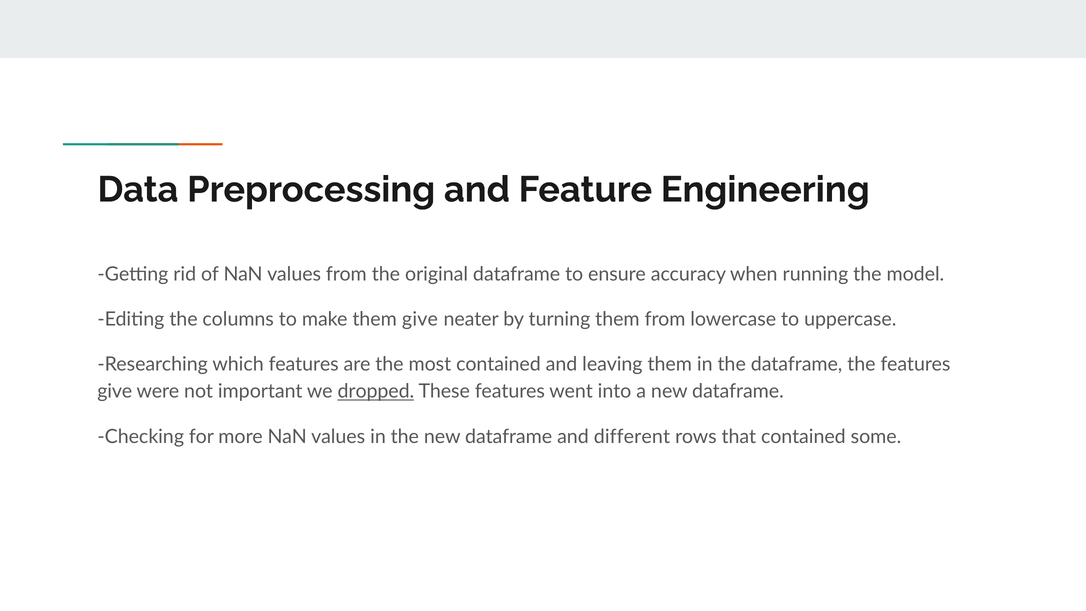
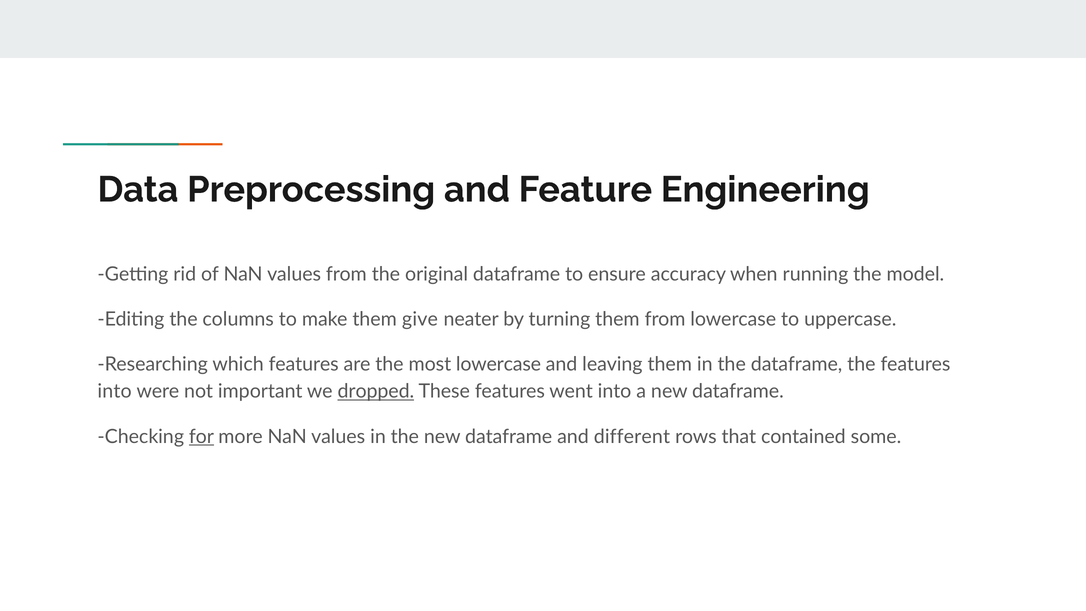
most contained: contained -> lowercase
give at (115, 391): give -> into
for underline: none -> present
